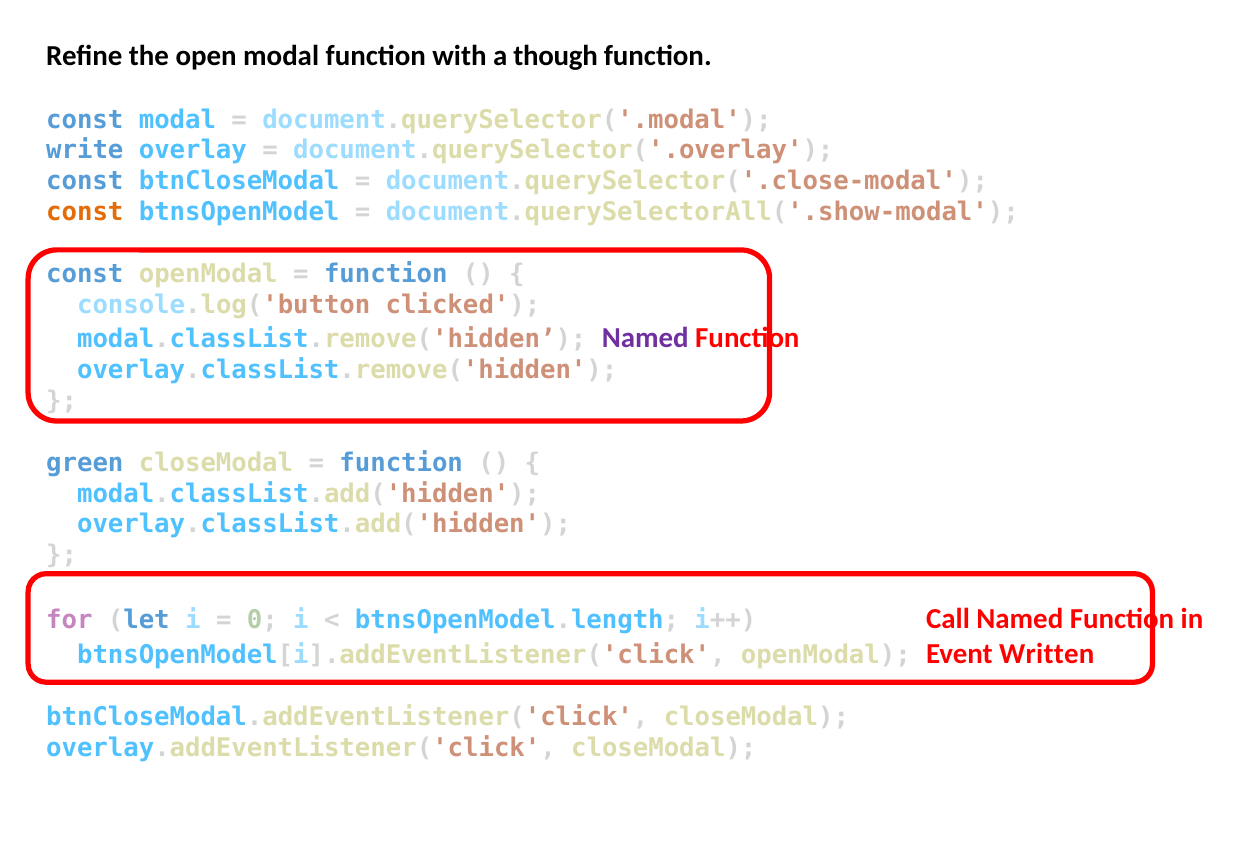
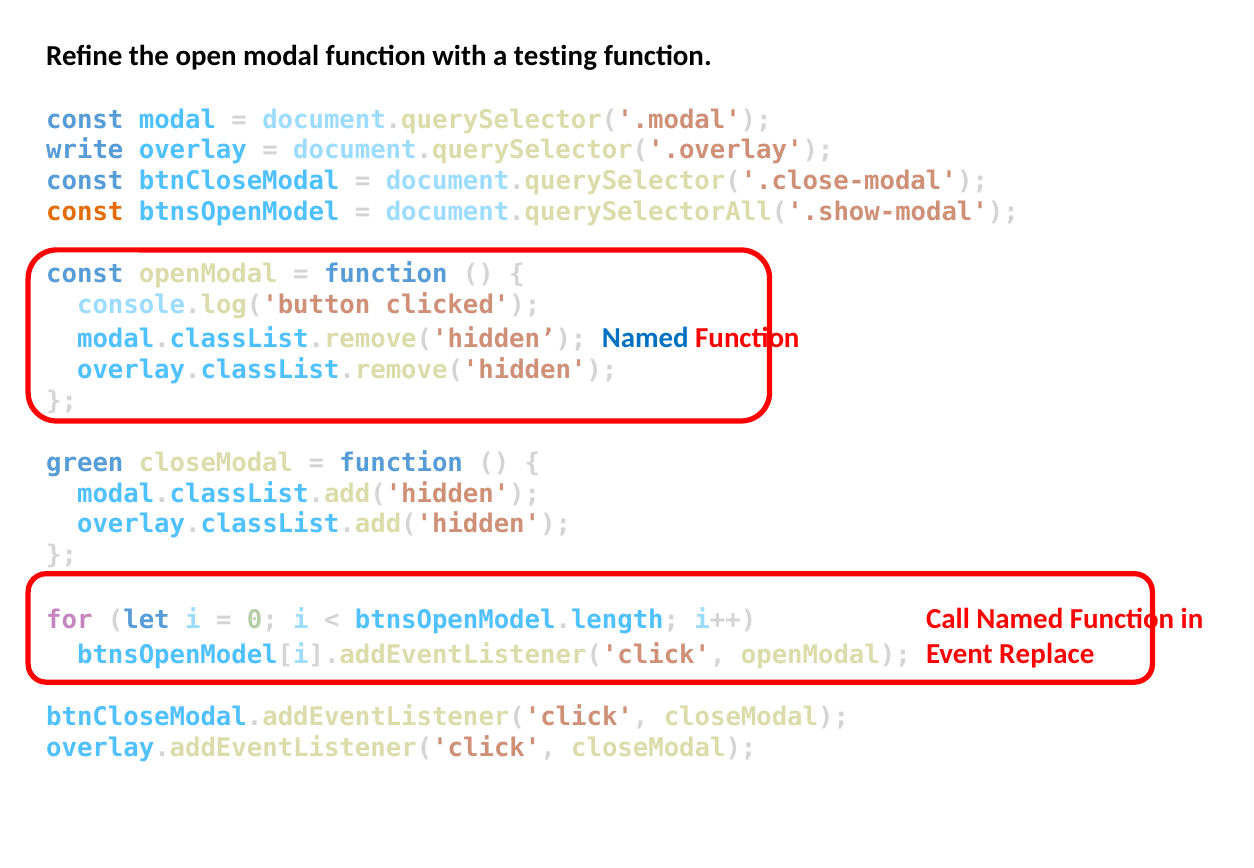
though: though -> testing
Named at (645, 338) colour: purple -> blue
Written: Written -> Replace
